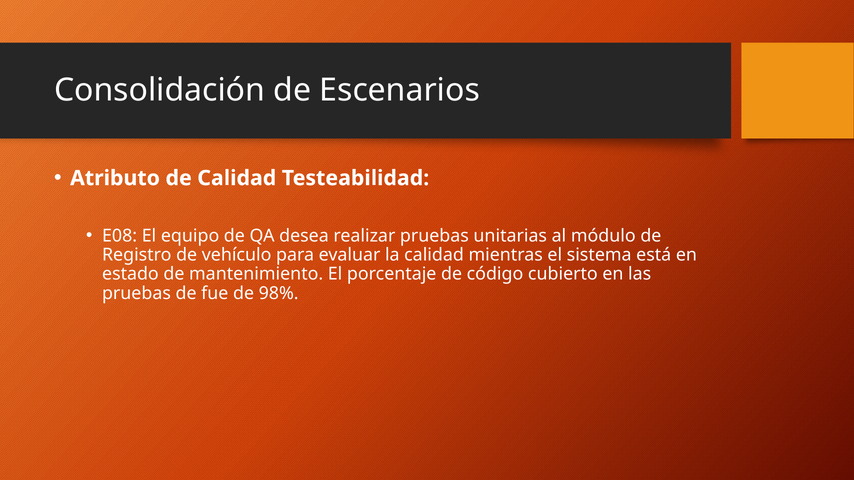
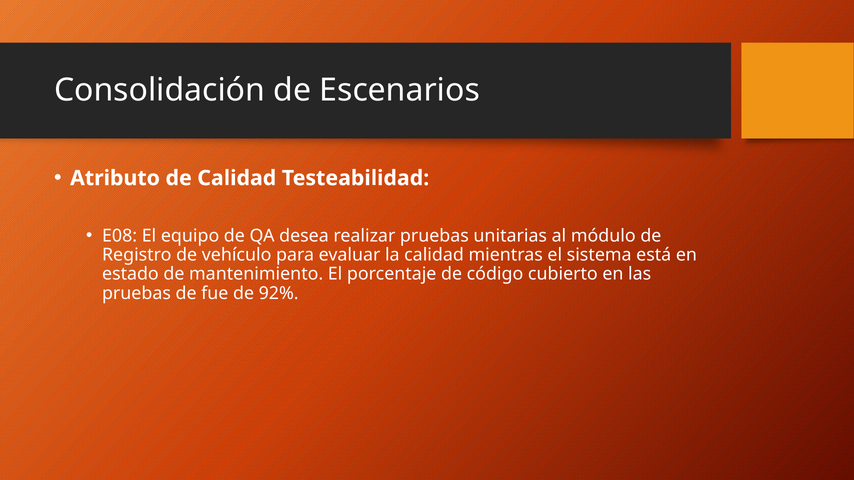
98%: 98% -> 92%
